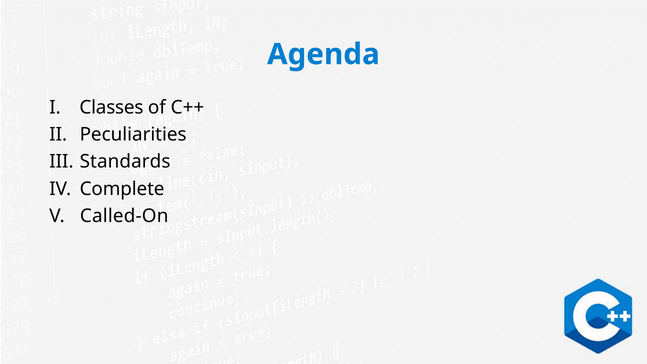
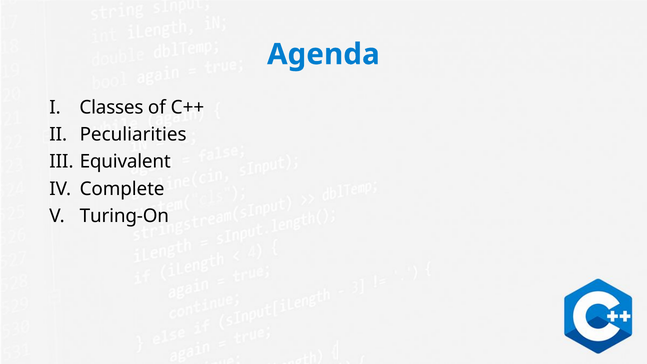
Standards: Standards -> Equivalent
Called-On: Called-On -> Turing-On
